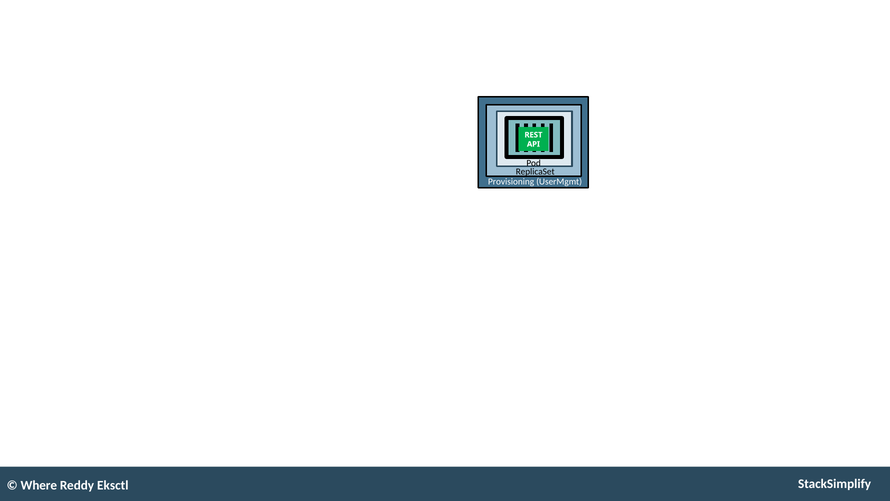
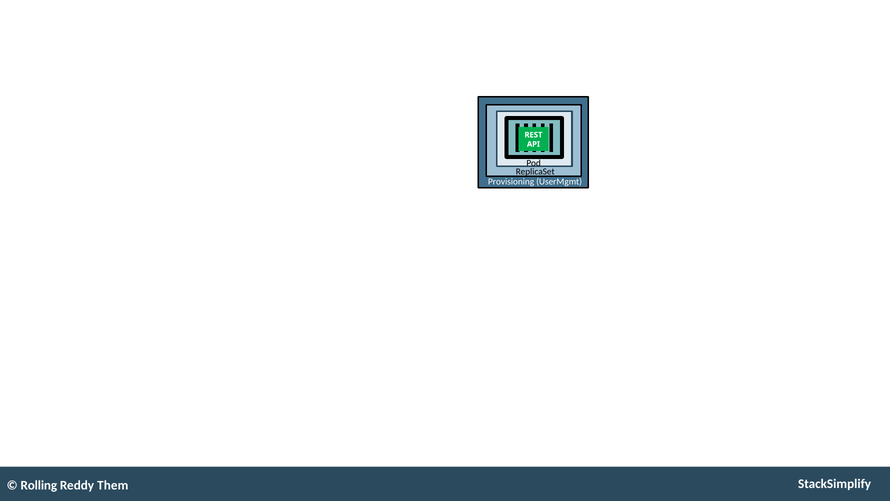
Where: Where -> Rolling
Eksctl: Eksctl -> Them
